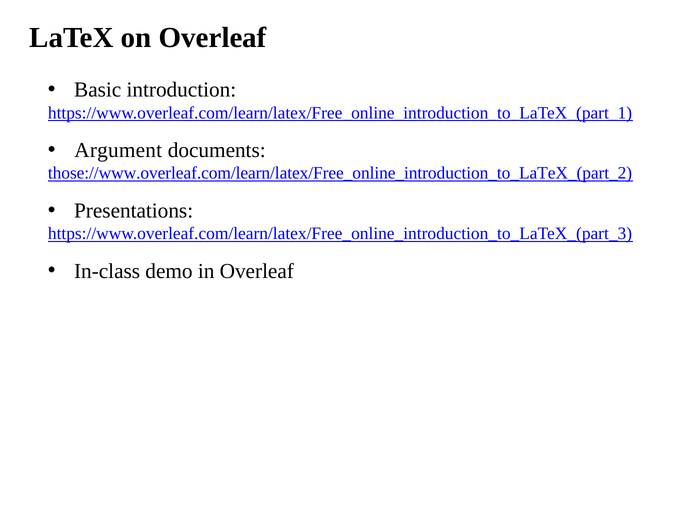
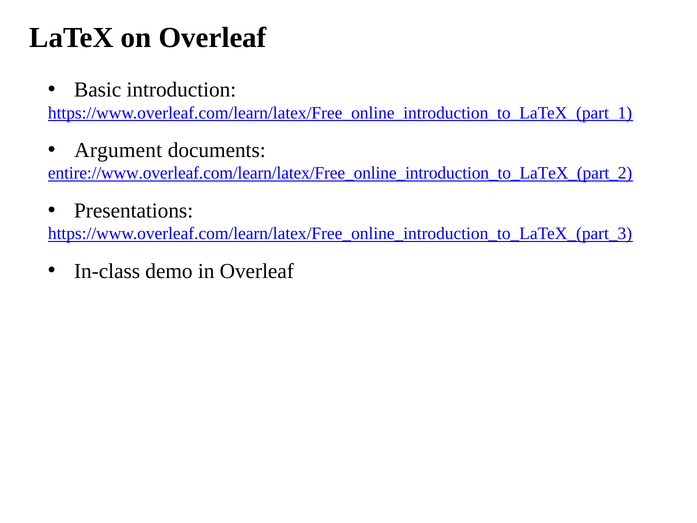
those://www.overleaf.com/learn/latex/Free_online_introduction_to_LaTeX_(part_2: those://www.overleaf.com/learn/latex/Free_online_introduction_to_LaTeX_(part_2 -> entire://www.overleaf.com/learn/latex/Free_online_introduction_to_LaTeX_(part_2
